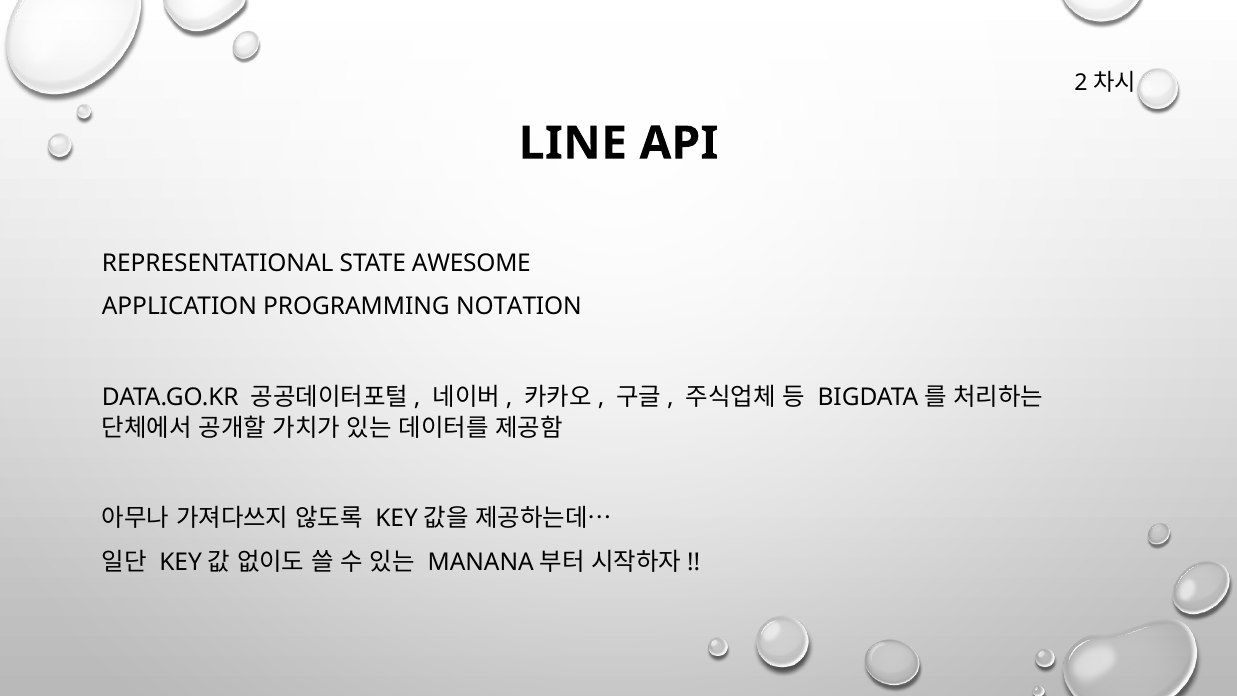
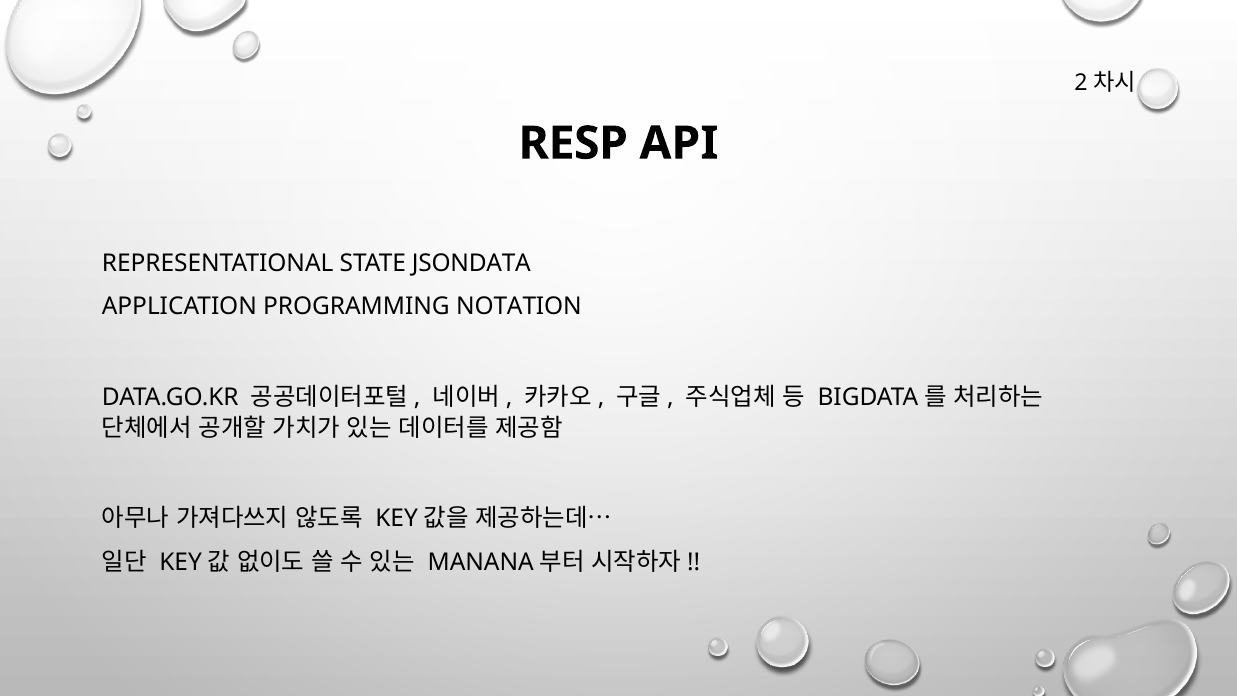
LINE: LINE -> RESP
AWESOME: AWESOME -> JSONDATA
